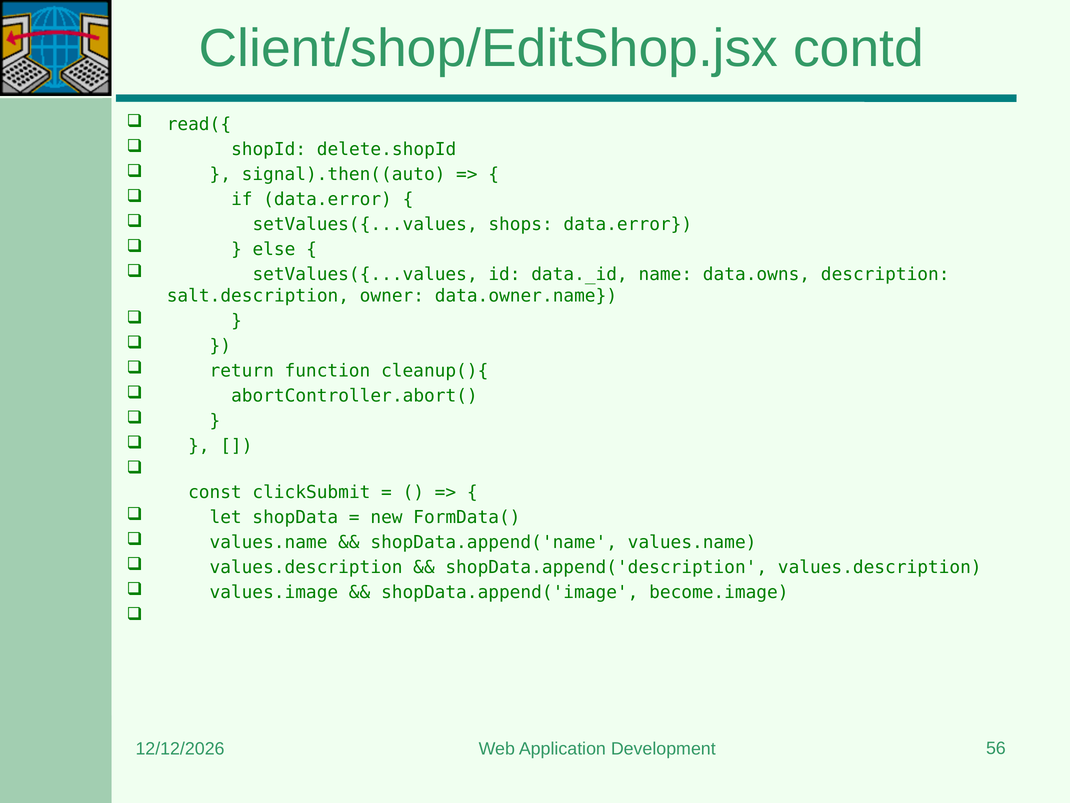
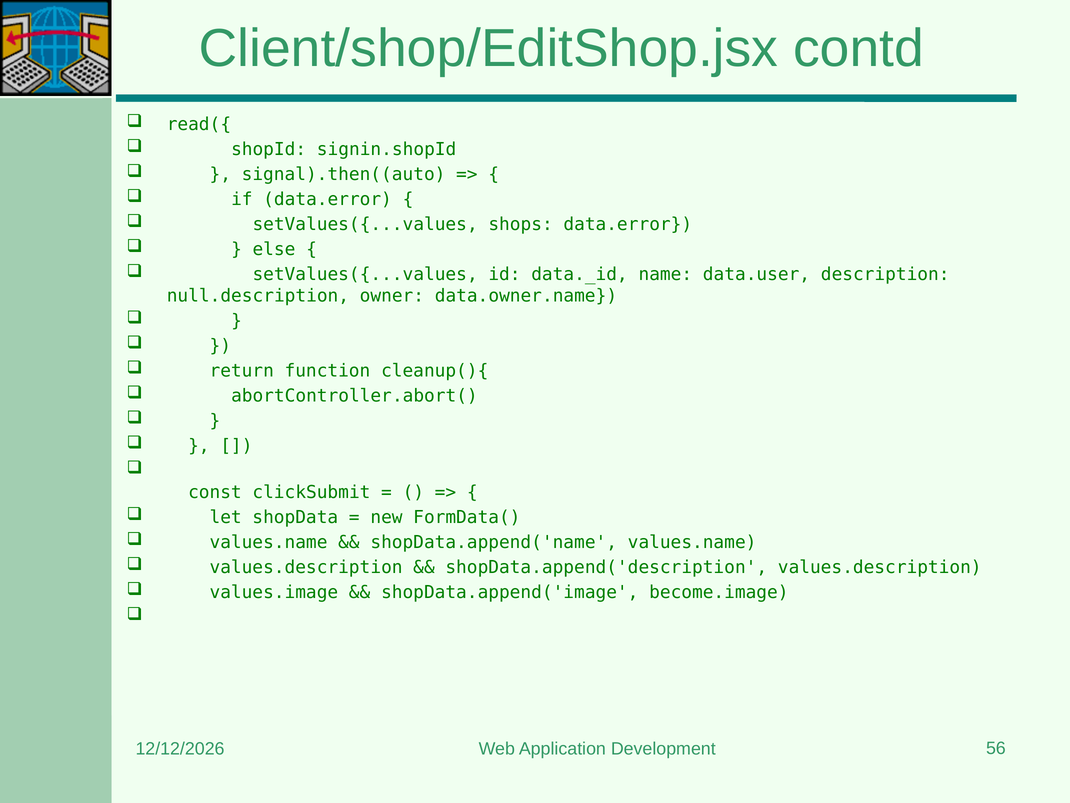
delete.shopId: delete.shopId -> signin.shopId
data.owns: data.owns -> data.user
salt.description: salt.description -> null.description
